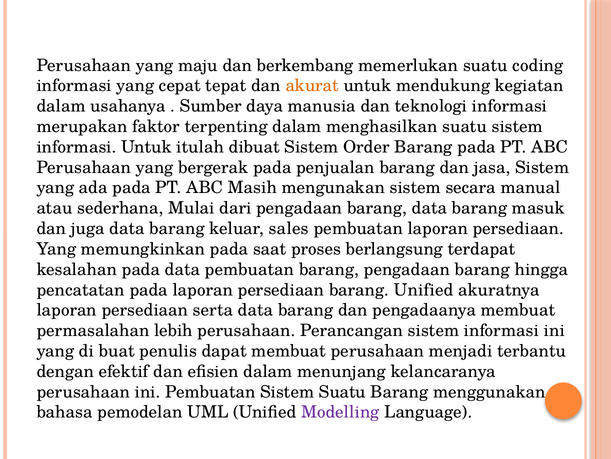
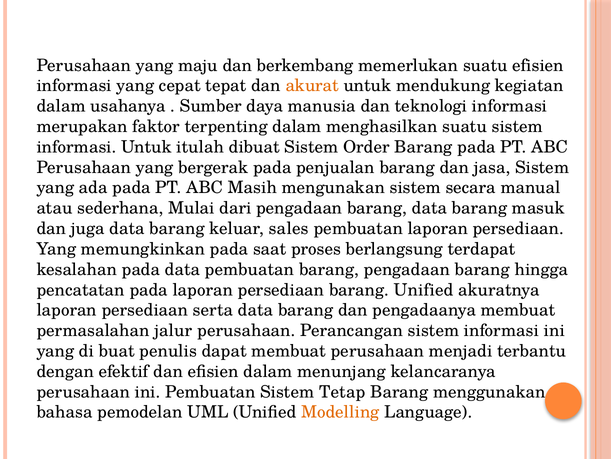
suatu coding: coding -> efisien
lebih: lebih -> jalur
Sistem Suatu: Suatu -> Tetap
Modelling colour: purple -> orange
